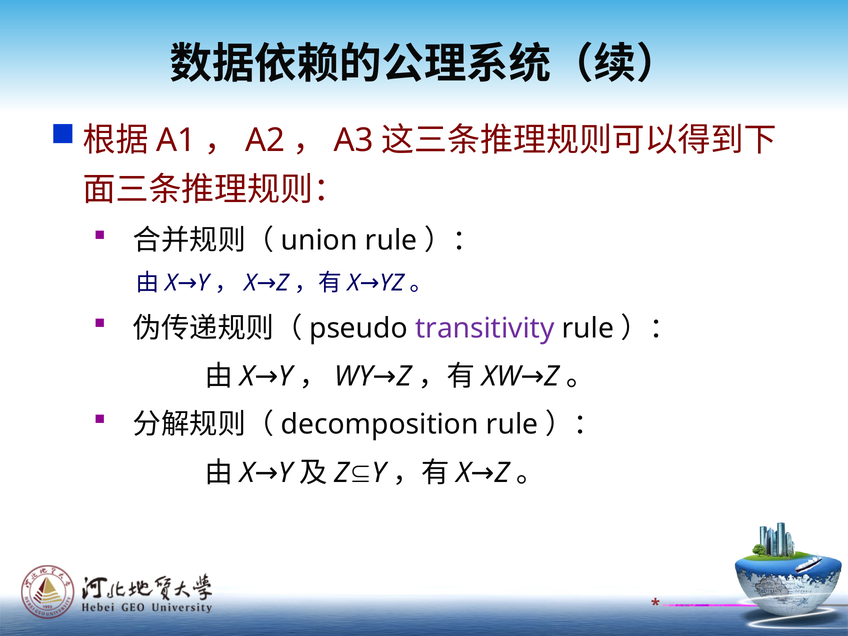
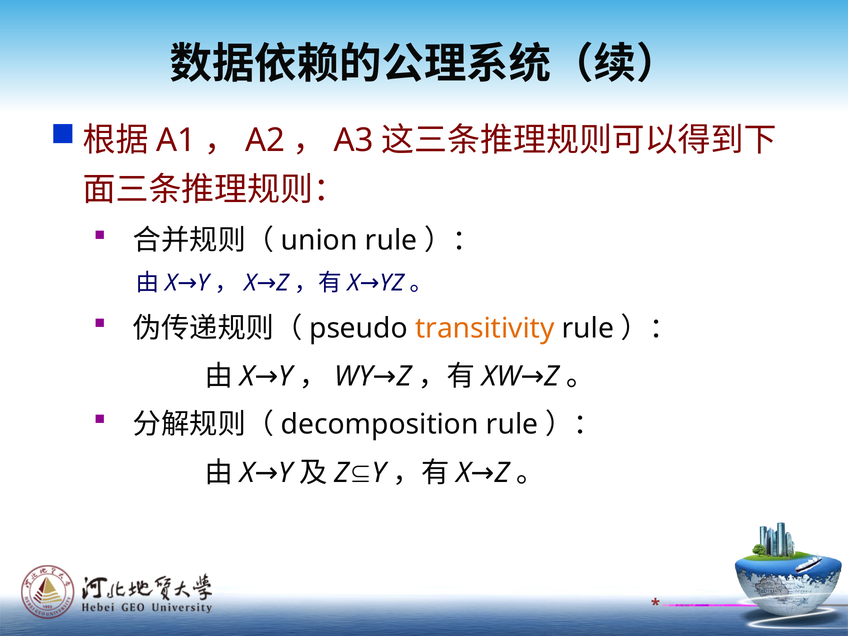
transitivity colour: purple -> orange
